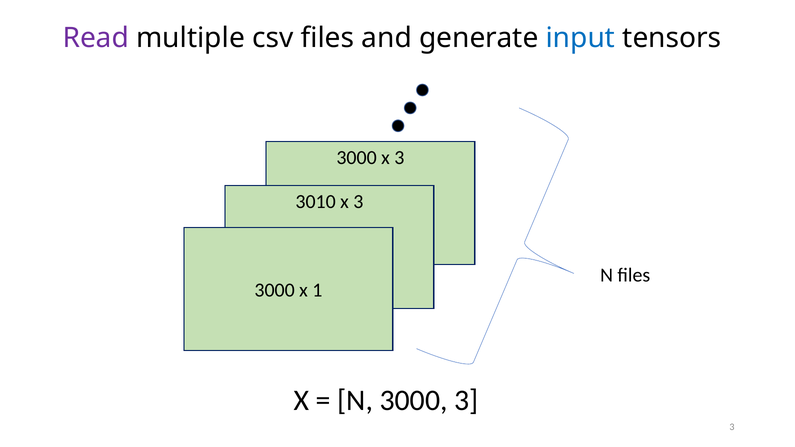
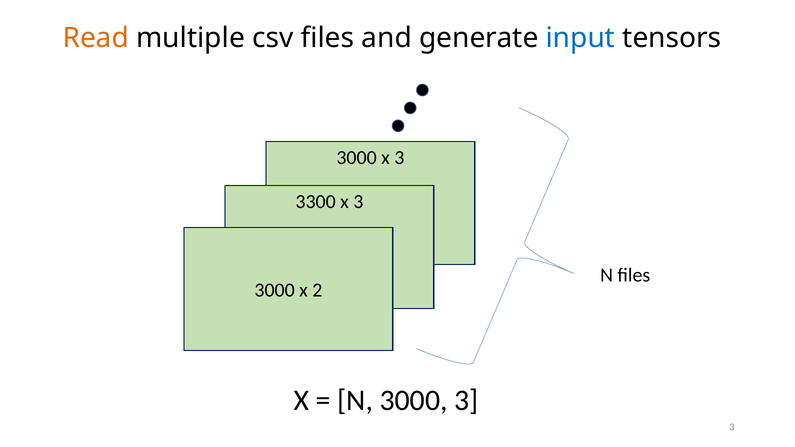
Read colour: purple -> orange
3010: 3010 -> 3300
1: 1 -> 2
